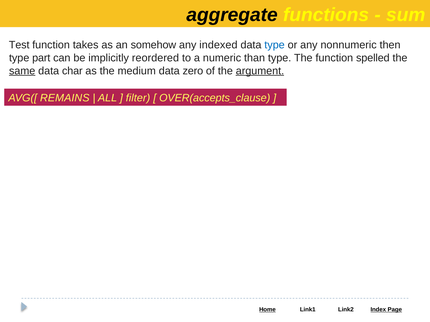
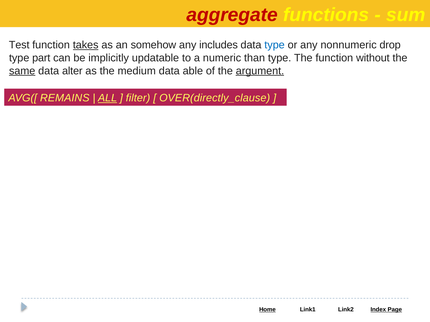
aggregate colour: black -> red
takes underline: none -> present
indexed: indexed -> includes
then: then -> drop
reordered: reordered -> updatable
spelled: spelled -> without
char: char -> alter
zero: zero -> able
ALL underline: none -> present
OVER(accepts_clause: OVER(accepts_clause -> OVER(directly_clause
